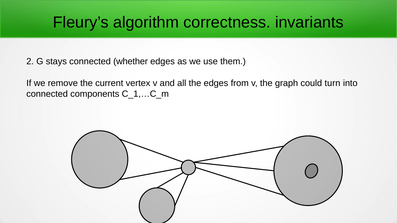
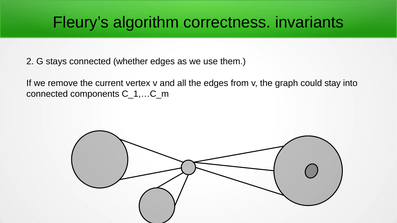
turn: turn -> stay
